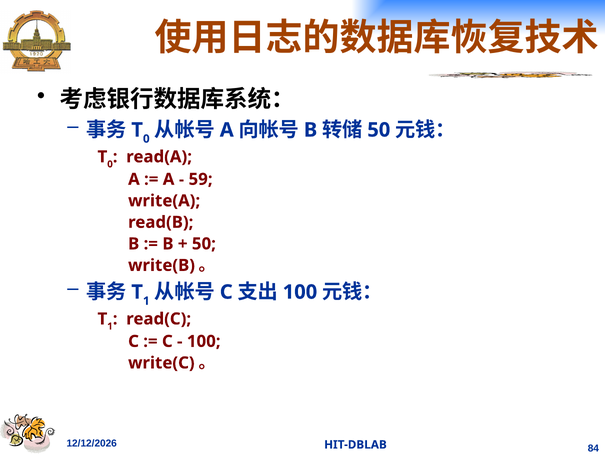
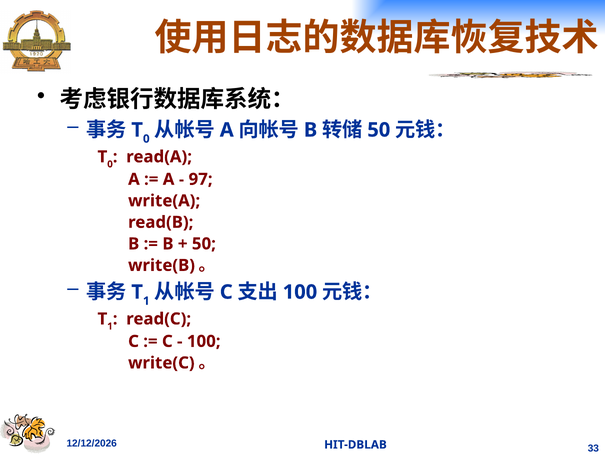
59: 59 -> 97
84: 84 -> 33
